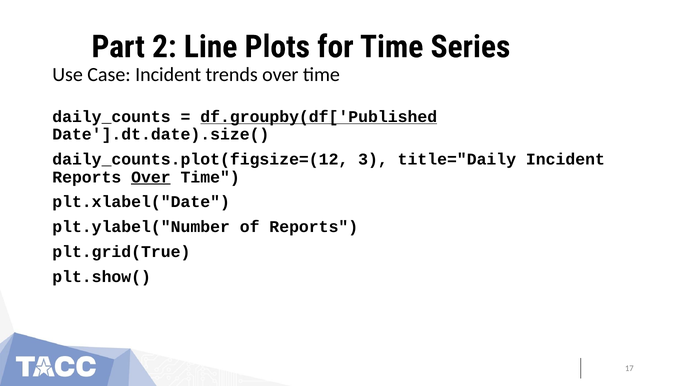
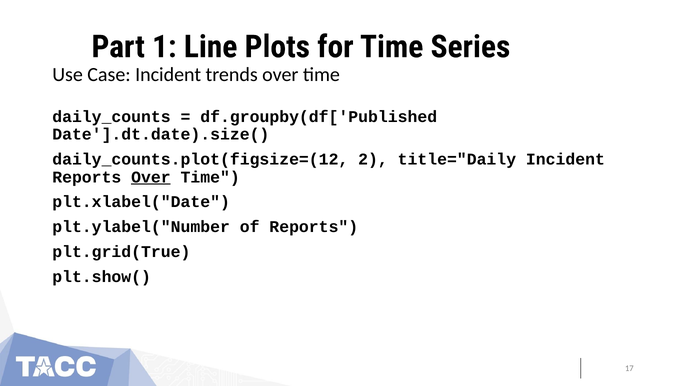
2: 2 -> 1
df.groupby(df['Published underline: present -> none
3: 3 -> 2
